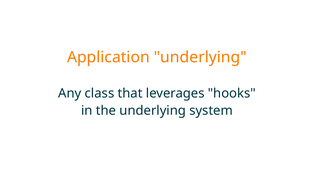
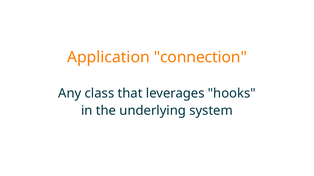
Application underlying: underlying -> connection
